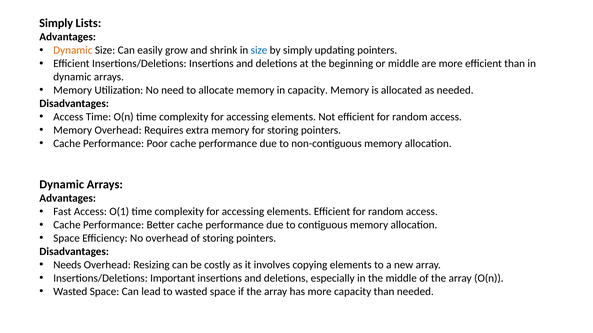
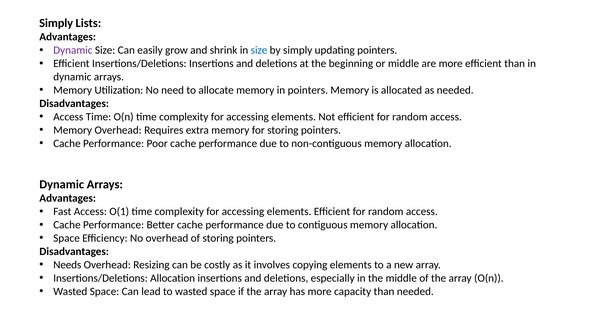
Dynamic at (73, 50) colour: orange -> purple
in capacity: capacity -> pointers
Insertions/Deletions Important: Important -> Allocation
